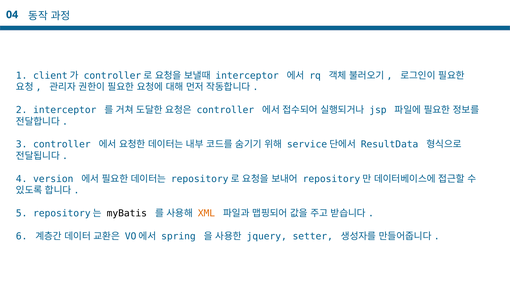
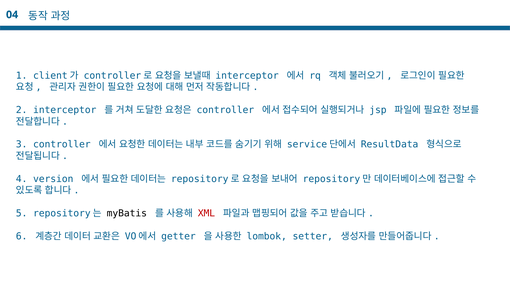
XML colour: orange -> red
spring: spring -> getter
jquery: jquery -> lombok
